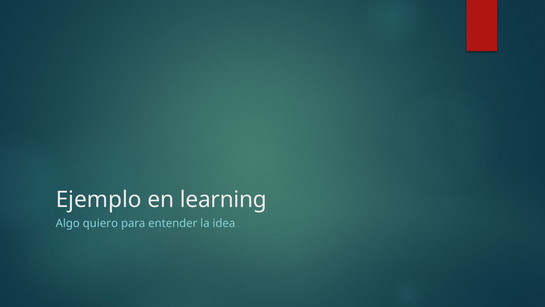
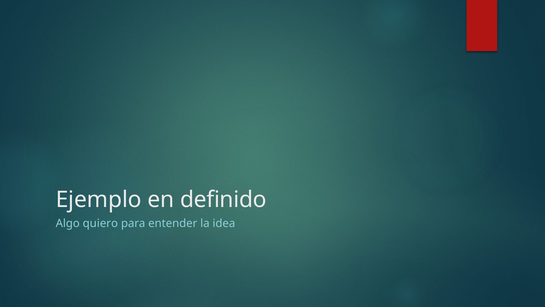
learning: learning -> definido
